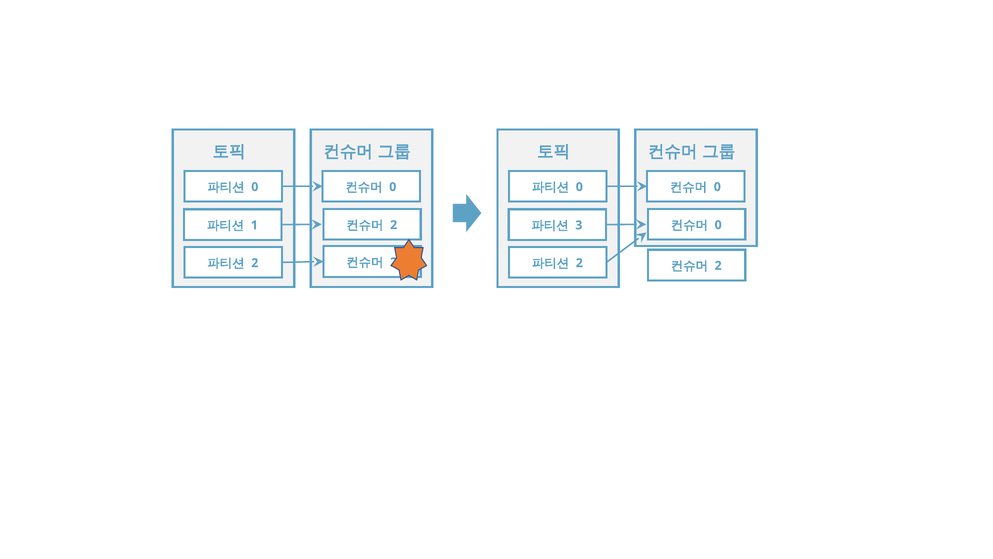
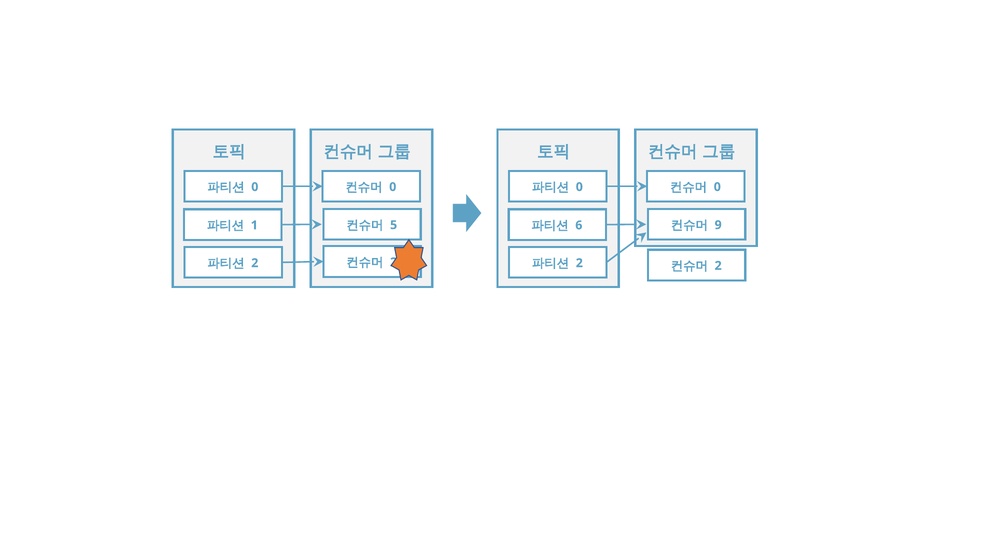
2 at (394, 225): 2 -> 5
0 at (718, 225): 0 -> 9
3: 3 -> 6
